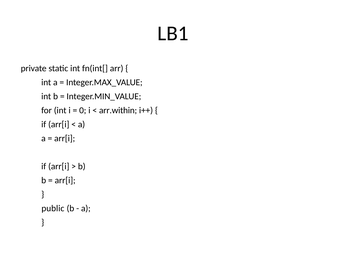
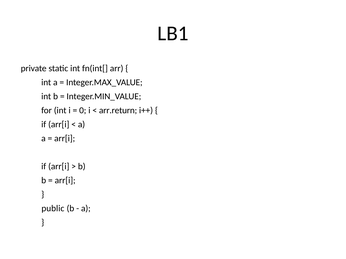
arr.within: arr.within -> arr.return
